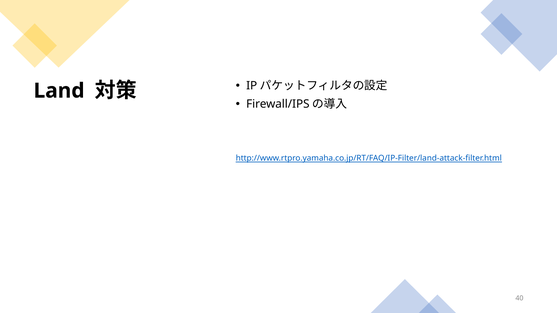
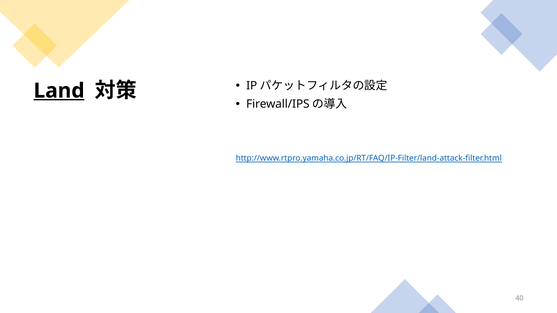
Land underline: none -> present
